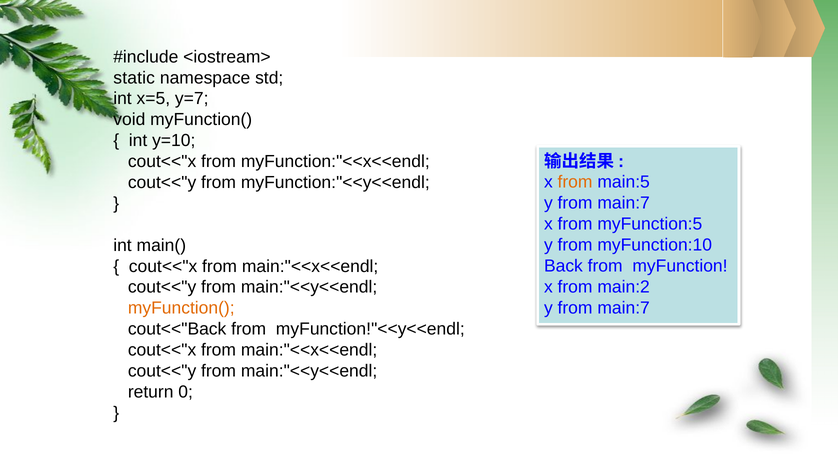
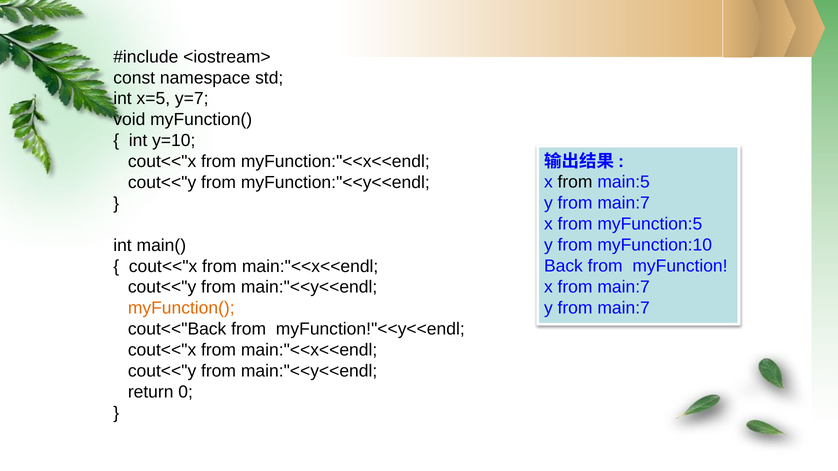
static: static -> const
from at (575, 182) colour: orange -> black
x from main:2: main:2 -> main:7
